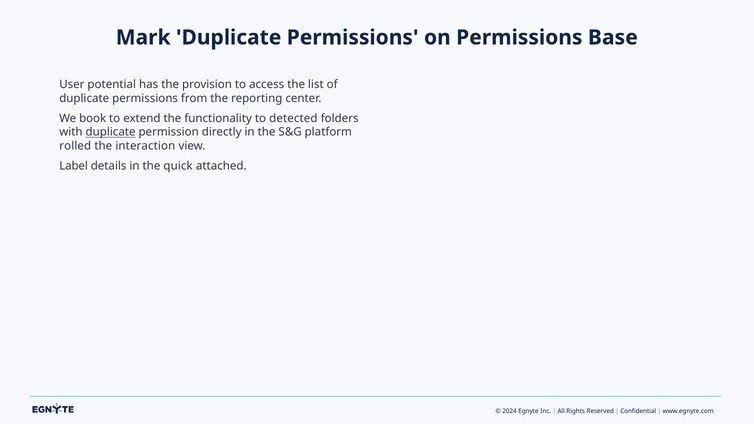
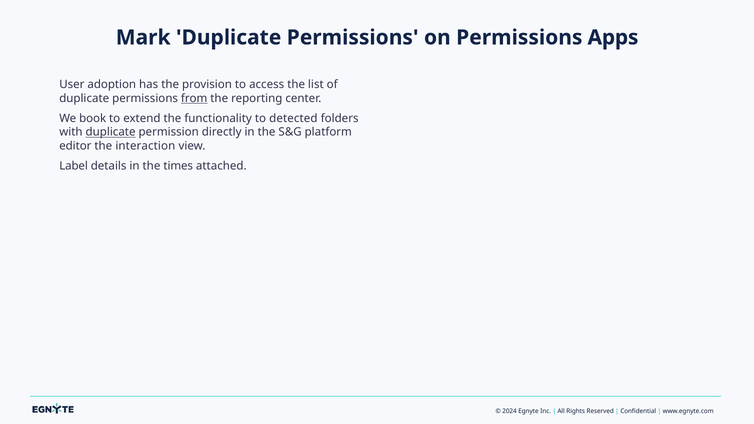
Base: Base -> Apps
potential: potential -> adoption
from underline: none -> present
rolled: rolled -> editor
quick: quick -> times
